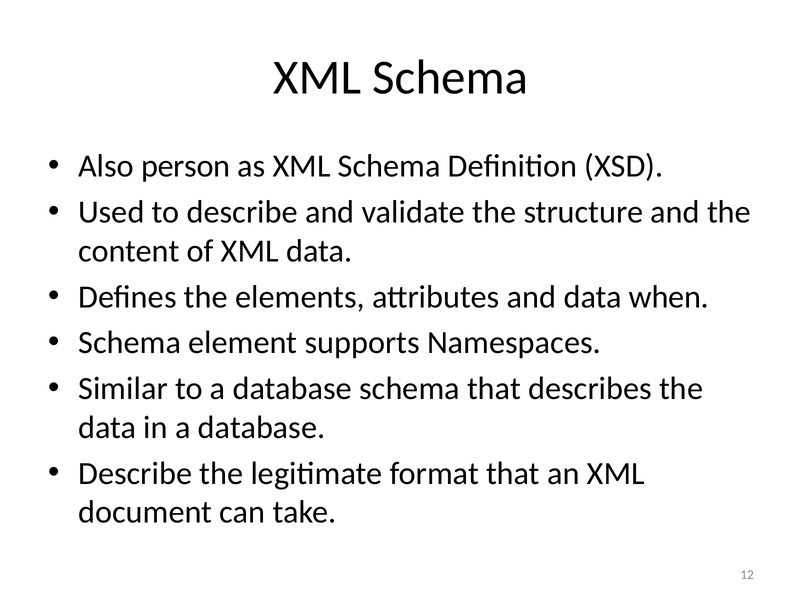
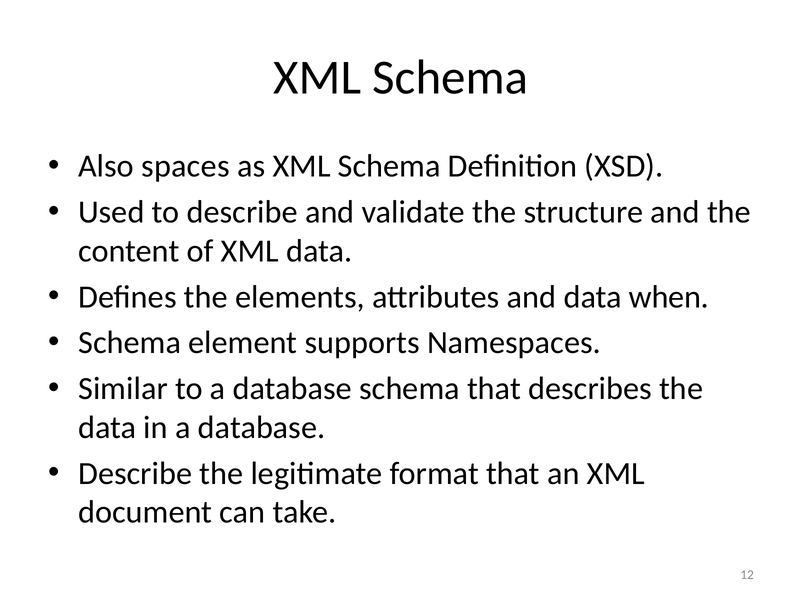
person: person -> spaces
